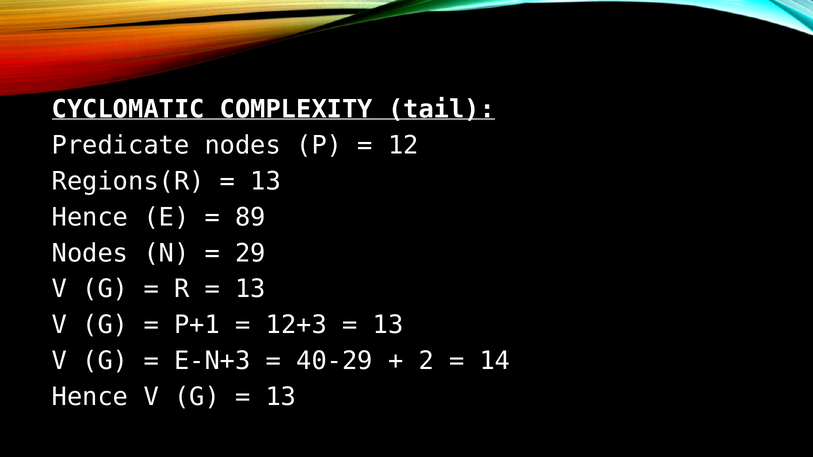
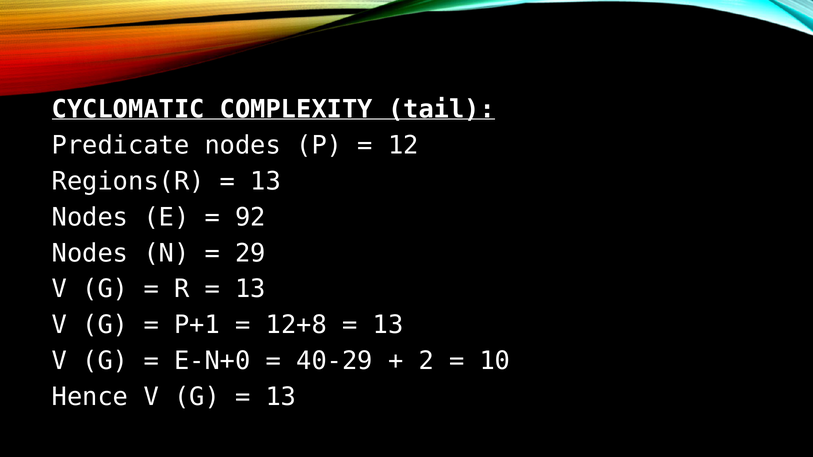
Hence at (90, 217): Hence -> Nodes
89: 89 -> 92
12+3: 12+3 -> 12+8
E-N+3: E-N+3 -> E-N+0
14: 14 -> 10
